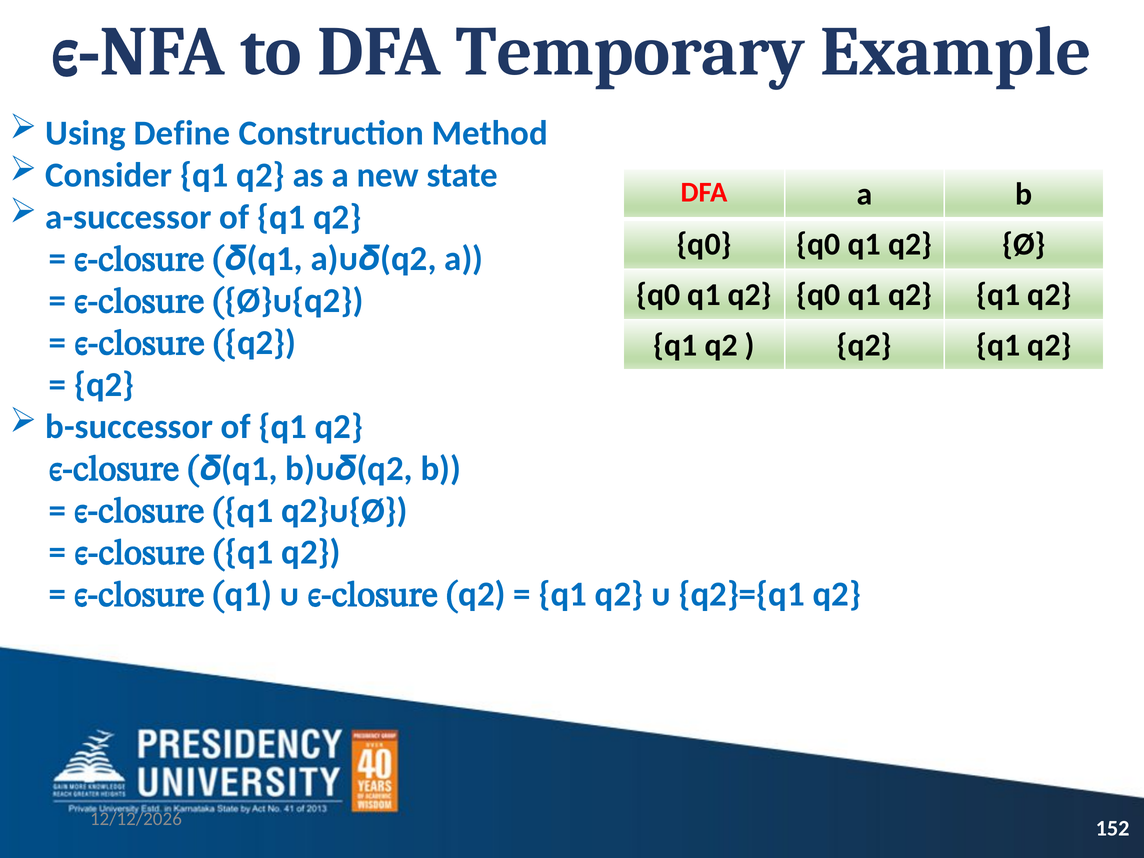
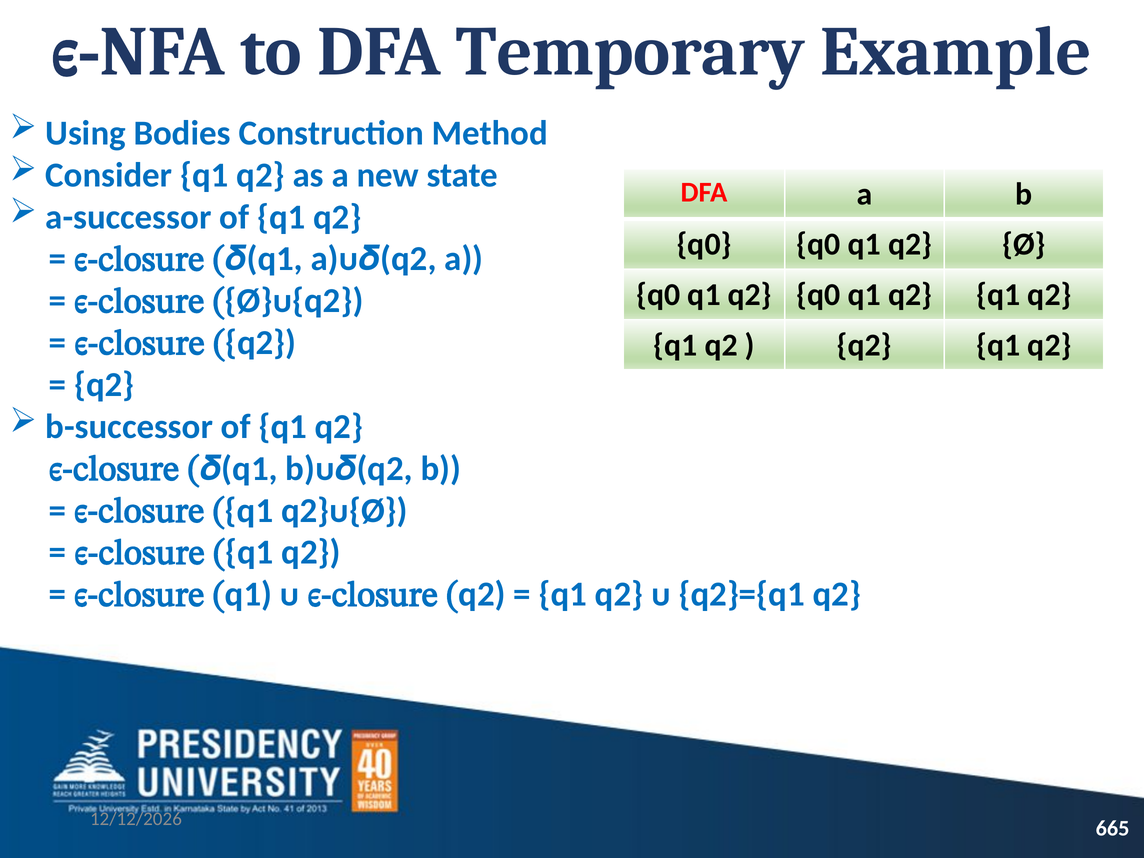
Define: Define -> Bodies
152: 152 -> 665
